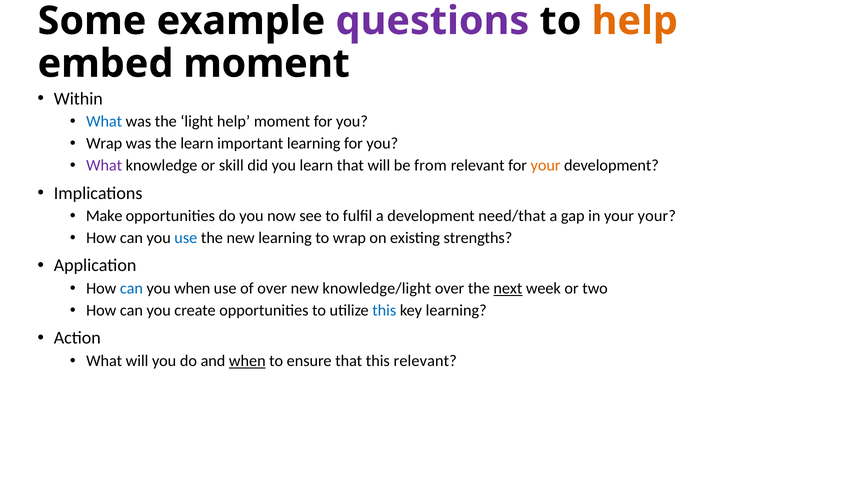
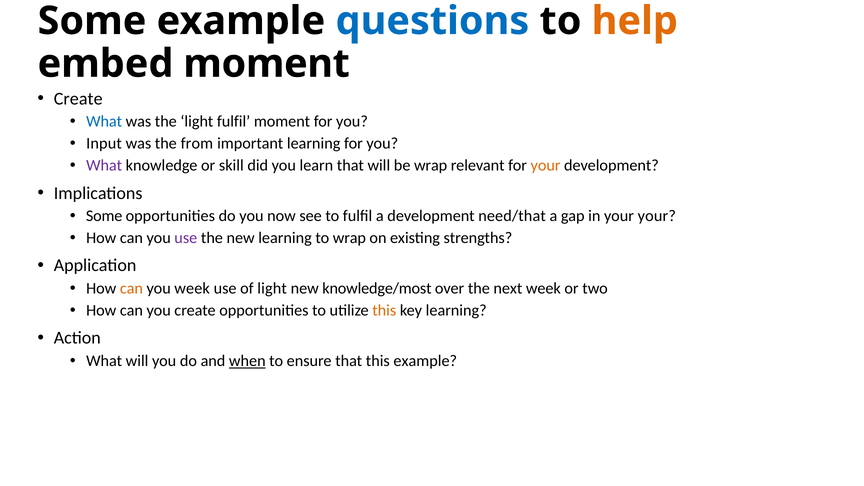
questions colour: purple -> blue
Within at (78, 99): Within -> Create
light help: help -> fulfil
Wrap at (104, 144): Wrap -> Input
the learn: learn -> from
be from: from -> wrap
Make at (104, 216): Make -> Some
use at (186, 238) colour: blue -> purple
can at (131, 288) colour: blue -> orange
you when: when -> week
of over: over -> light
knowledge/light: knowledge/light -> knowledge/most
next underline: present -> none
this at (384, 310) colour: blue -> orange
this relevant: relevant -> example
